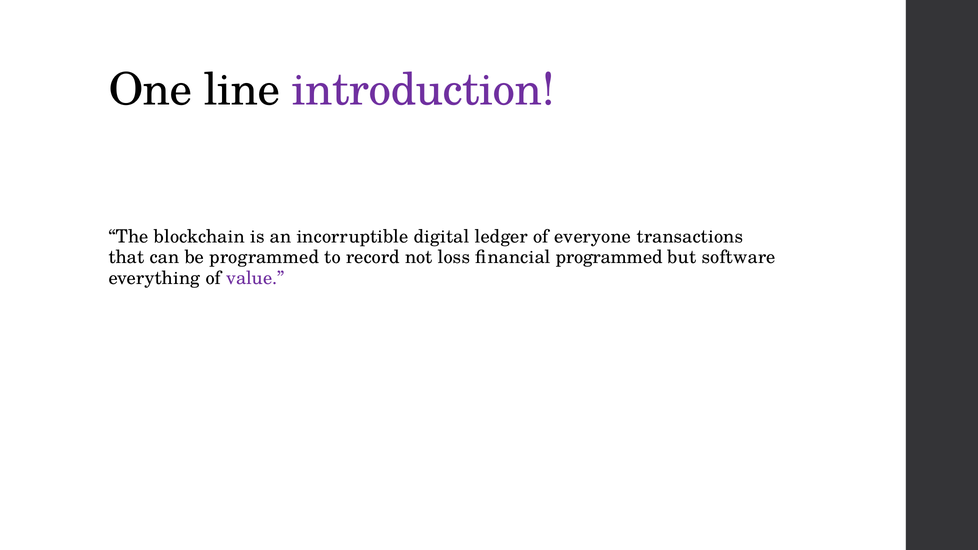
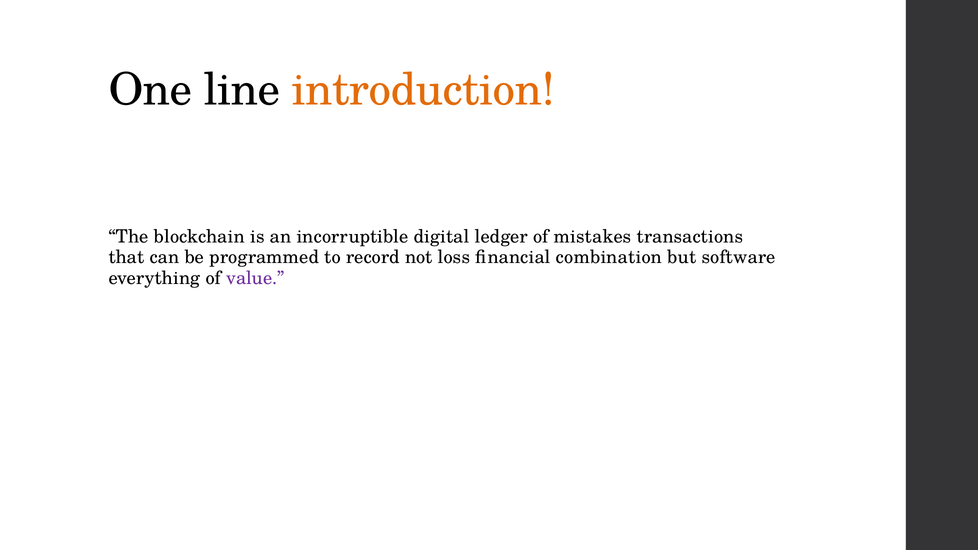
introduction colour: purple -> orange
everyone: everyone -> mistakes
financial programmed: programmed -> combination
